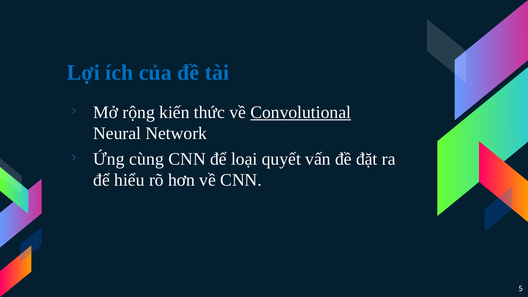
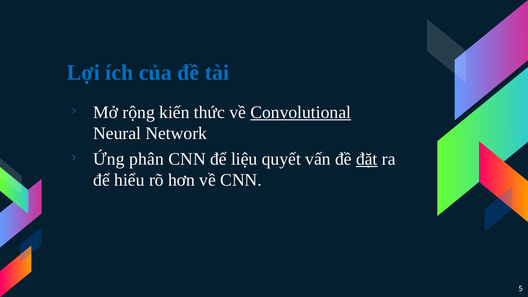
cùng: cùng -> phân
loại: loại -> liệu
đặt underline: none -> present
